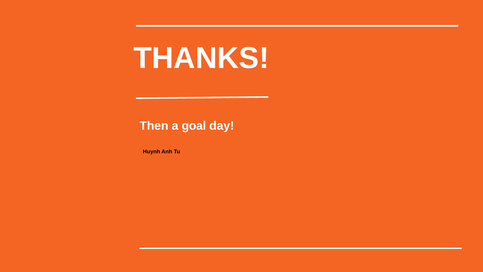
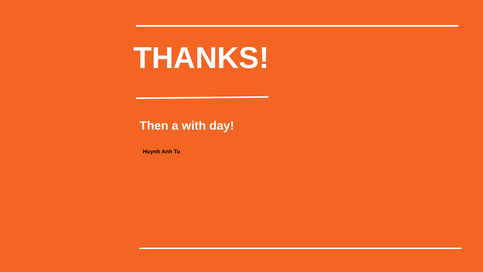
goal: goal -> with
